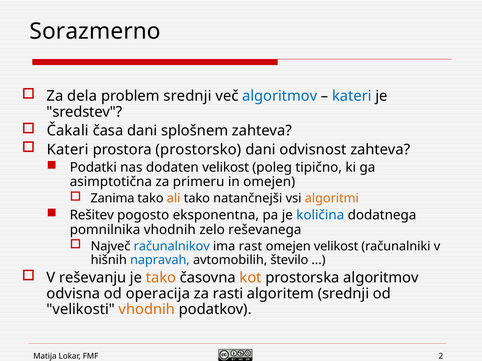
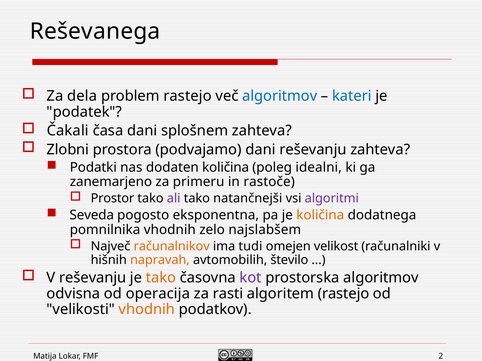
Sorazmerno: Sorazmerno -> Reševanega
problem srednji: srednji -> rastejo
sredstev: sredstev -> podatek
Kateri at (68, 150): Kateri -> Zlobni
prostorsko: prostorsko -> podvajamo
dani odvisnost: odvisnost -> reševanju
dodaten velikost: velikost -> količina
tipično: tipično -> idealni
asimptotična: asimptotična -> zanemarjeno
in omejen: omejen -> rastoče
Zanima: Zanima -> Prostor
ali colour: orange -> purple
algoritmi colour: orange -> purple
Rešitev: Rešitev -> Seveda
količina at (320, 215) colour: blue -> orange
reševanega: reševanega -> najslabšem
računalnikov colour: blue -> orange
rast: rast -> tudi
napravah colour: blue -> orange
kot colour: orange -> purple
algoritem srednji: srednji -> rastejo
